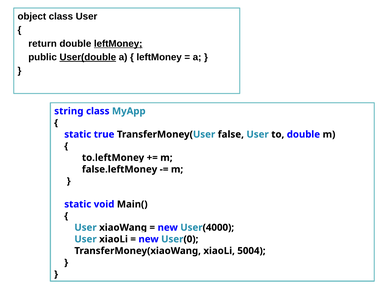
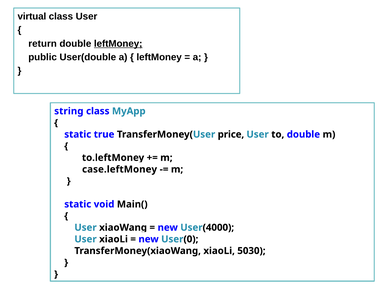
object: object -> virtual
User(double underline: present -> none
false: false -> price
false.leftMoney: false.leftMoney -> case.leftMoney
5004: 5004 -> 5030
